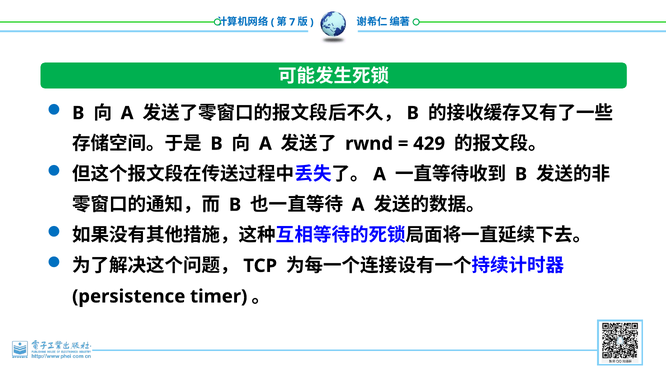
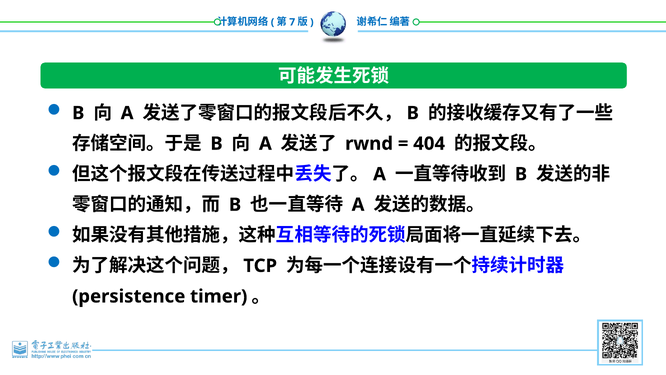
429: 429 -> 404
